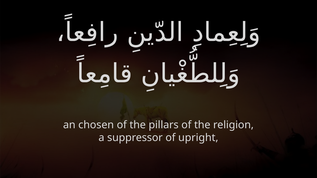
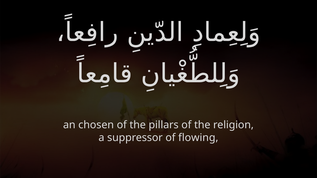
upright: upright -> flowing
